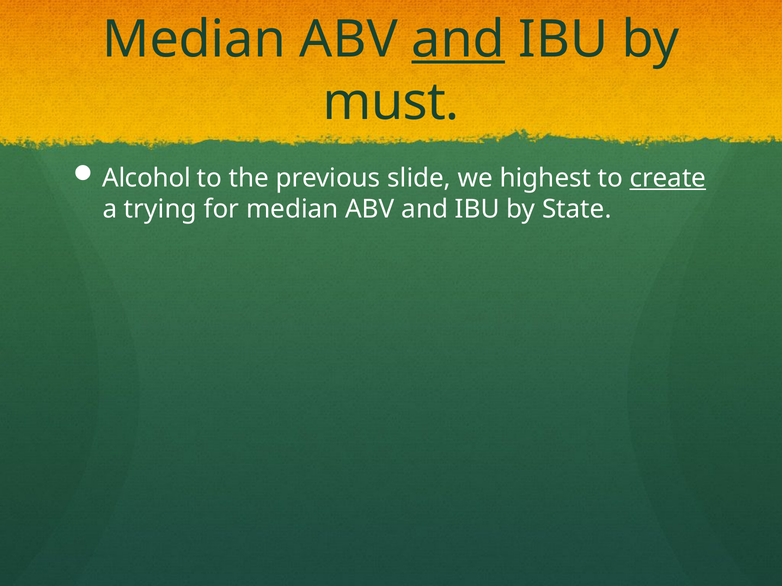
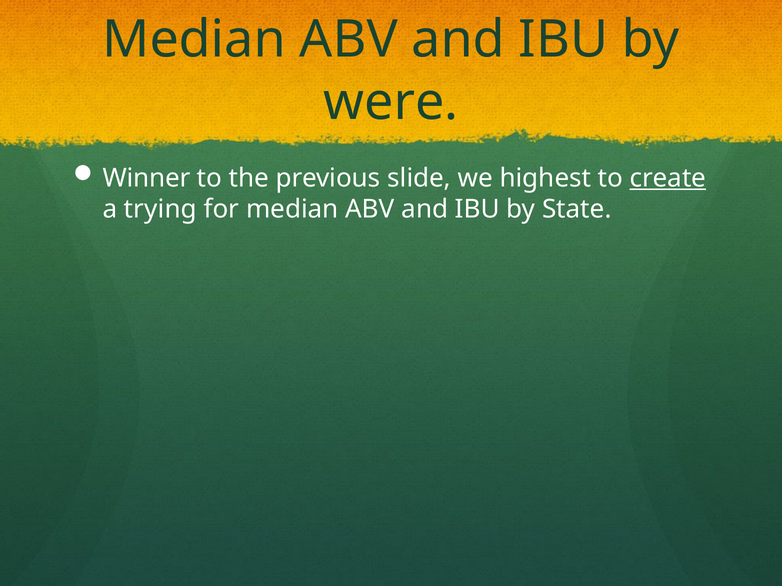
and at (458, 40) underline: present -> none
must: must -> were
Alcohol: Alcohol -> Winner
